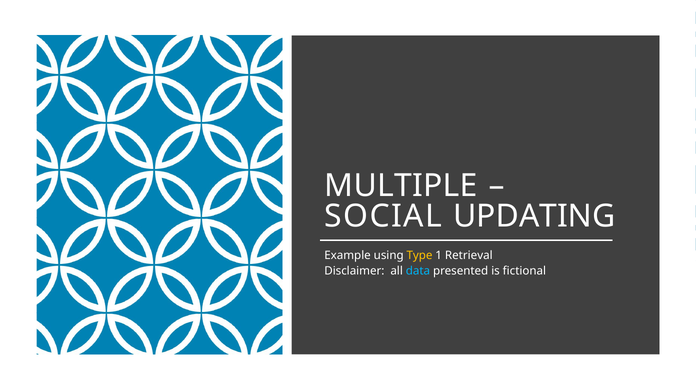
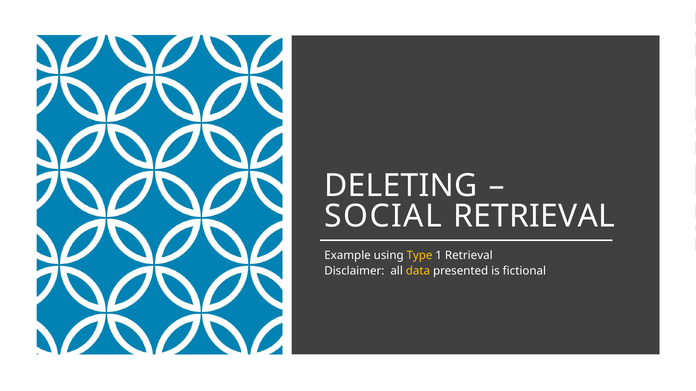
MULTIPLE: MULTIPLE -> DELETING
SOCIAL UPDATING: UPDATING -> RETRIEVAL
data colour: light blue -> yellow
